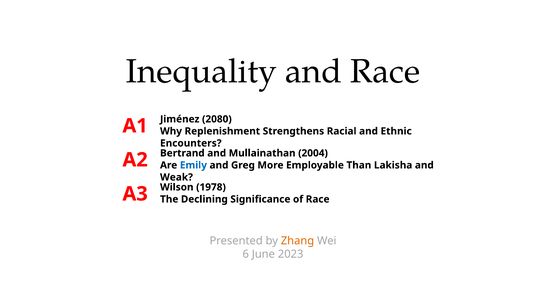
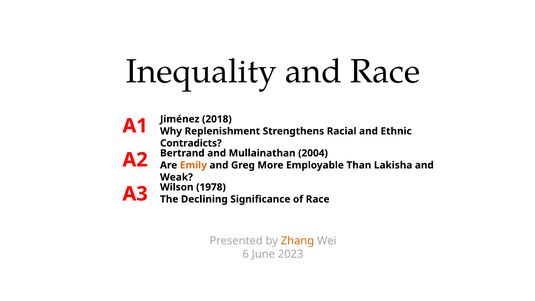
2080: 2080 -> 2018
Encounters: Encounters -> Contradicts
Emily colour: blue -> orange
